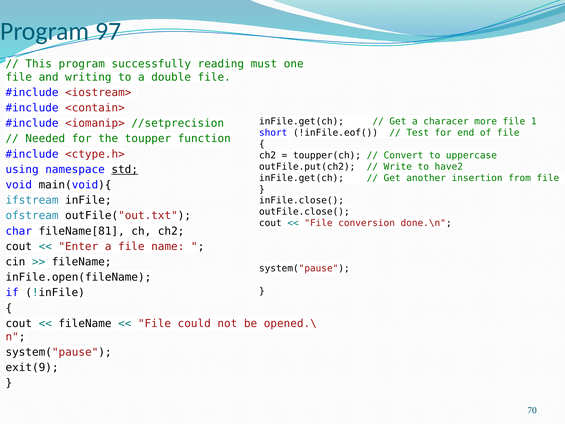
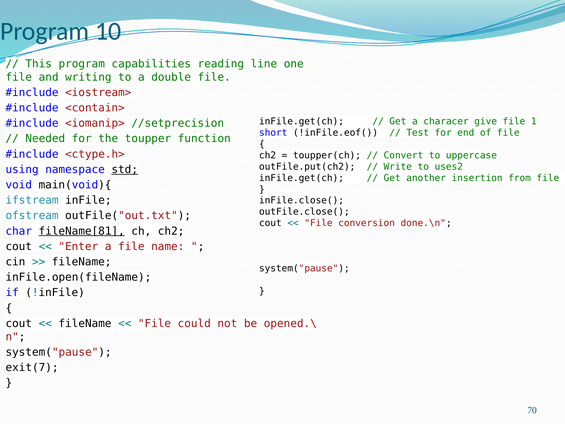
97: 97 -> 10
successfully: successfully -> capabilities
must: must -> line
more: more -> give
have2: have2 -> uses2
fileName[81 underline: none -> present
exit(9: exit(9 -> exit(7
